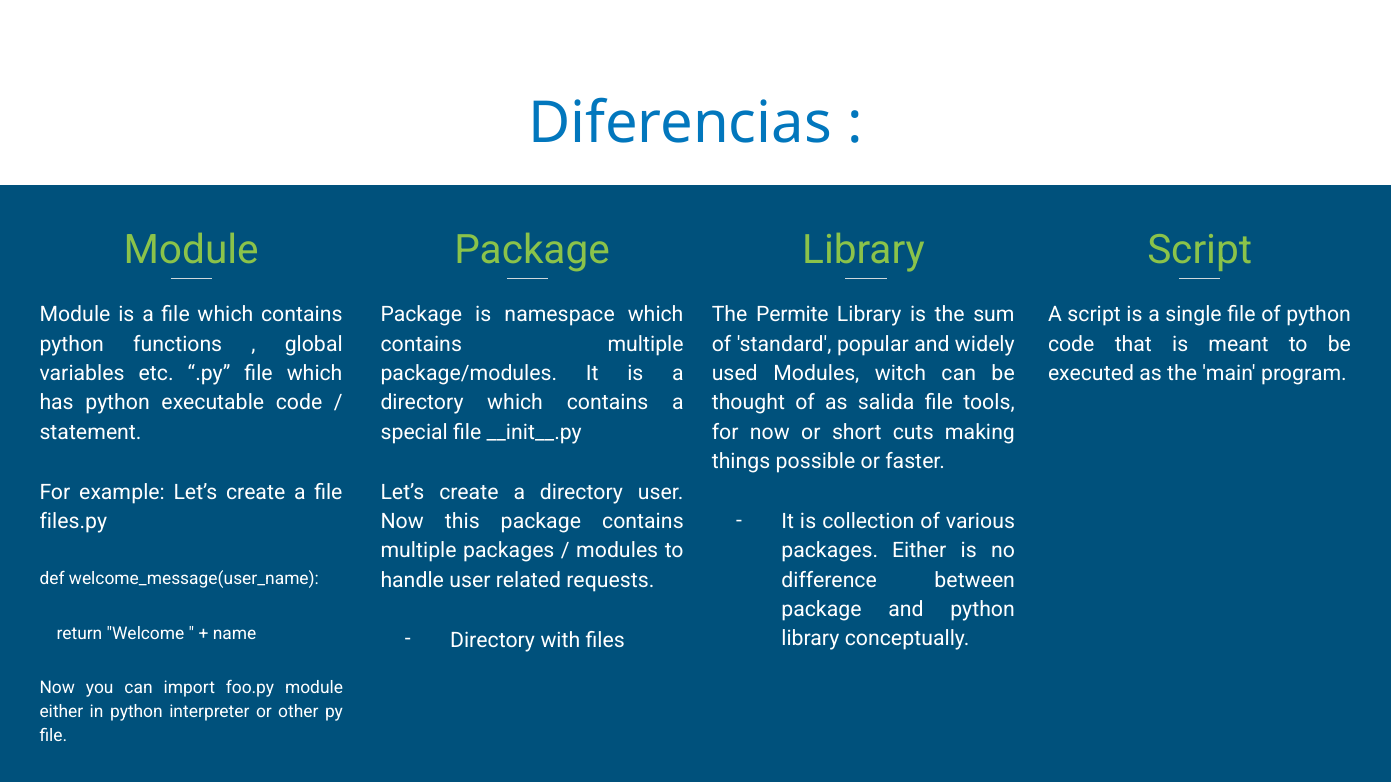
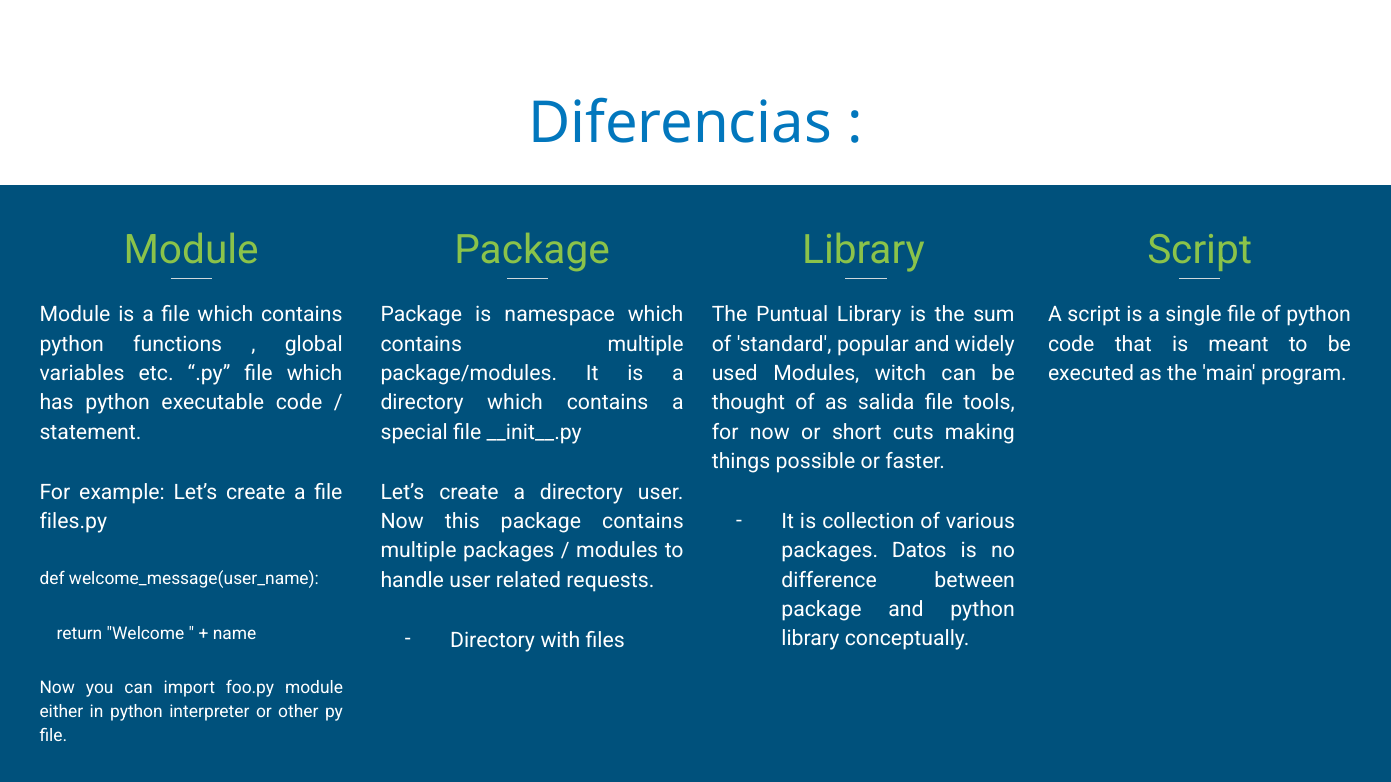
Permite: Permite -> Puntual
packages Either: Either -> Datos
